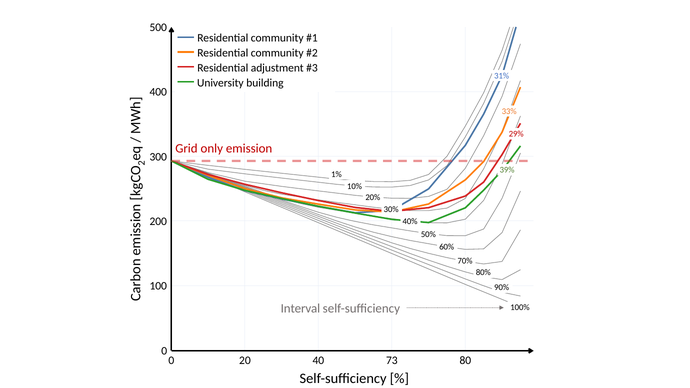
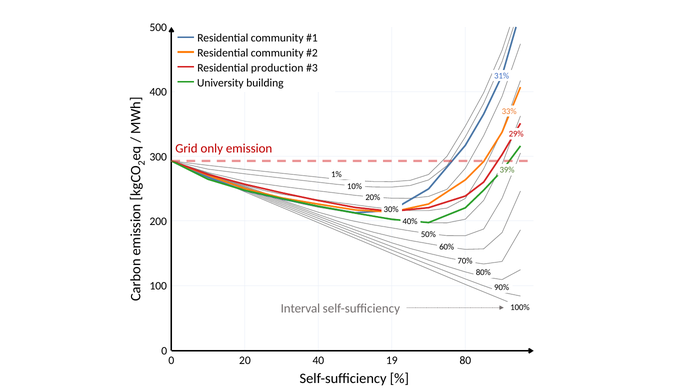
adjustment: adjustment -> production
73: 73 -> 19
